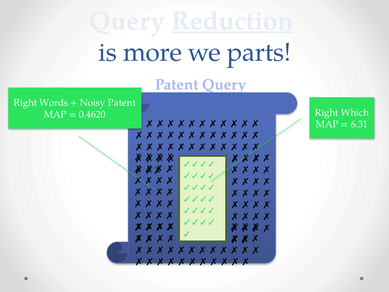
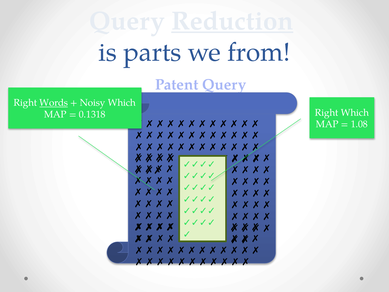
more: more -> parts
parts: parts -> from
Words underline: none -> present
Noisy Patent: Patent -> Which
0.4620: 0.4620 -> 0.1318
6.31: 6.31 -> 1.08
